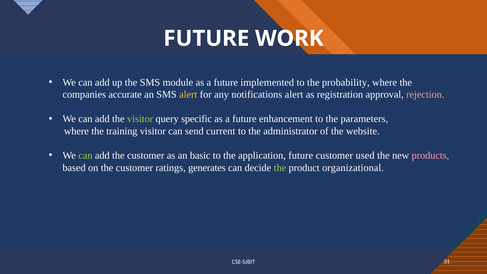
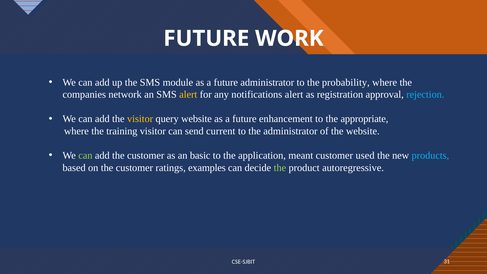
future implemented: implemented -> administrator
accurate: accurate -> network
rejection colour: pink -> light blue
visitor at (140, 119) colour: light green -> yellow
query specific: specific -> website
parameters: parameters -> appropriate
application future: future -> meant
products colour: pink -> light blue
generates: generates -> examples
organizational: organizational -> autoregressive
